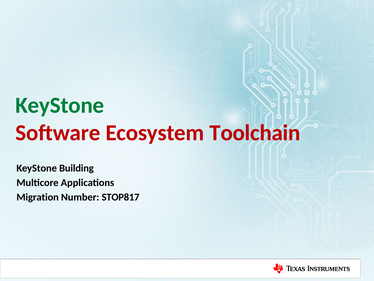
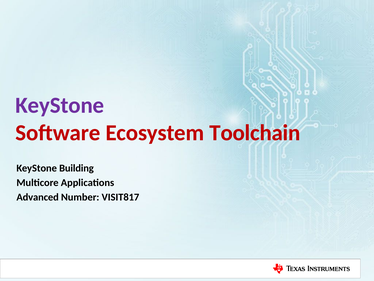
KeyStone at (60, 105) colour: green -> purple
Migration: Migration -> Advanced
STOP817: STOP817 -> VISIT817
